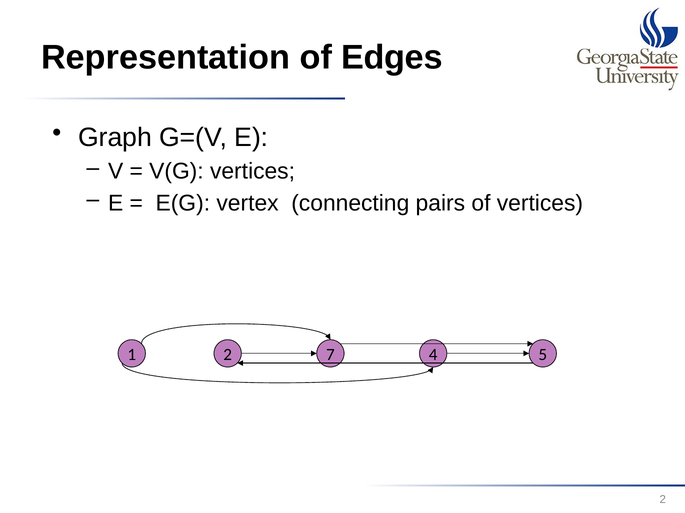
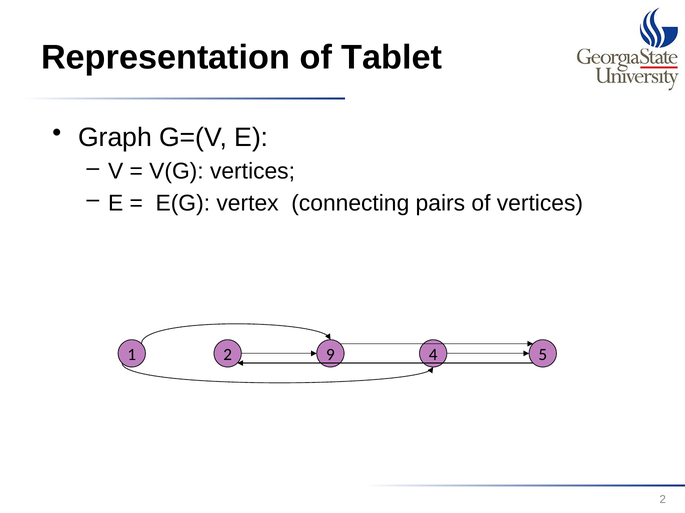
Edges: Edges -> Tablet
7: 7 -> 9
